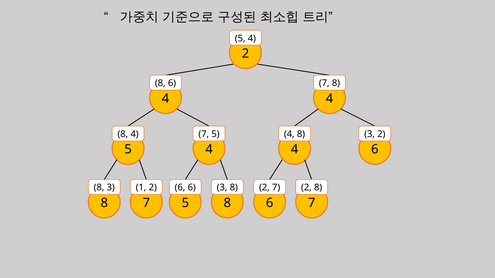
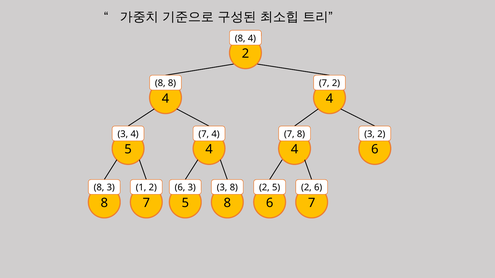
5 at (240, 38): 5 -> 8
6 at (172, 83): 6 -> 8
8 at (336, 83): 8 -> 2
8 at (123, 134): 8 -> 3
7 5: 5 -> 4
4 at (289, 134): 4 -> 7
6 at (192, 188): 6 -> 3
7 at (276, 188): 7 -> 5
8 at (318, 188): 8 -> 6
